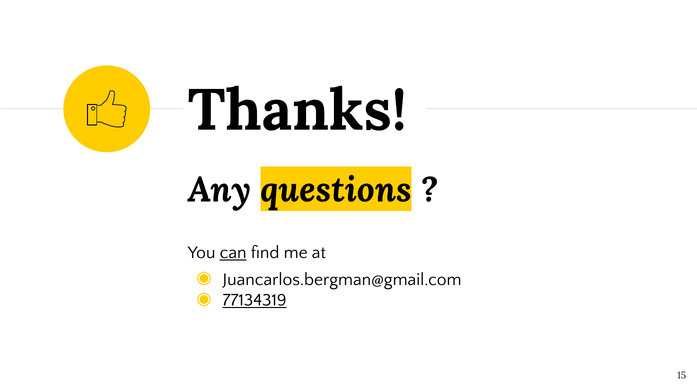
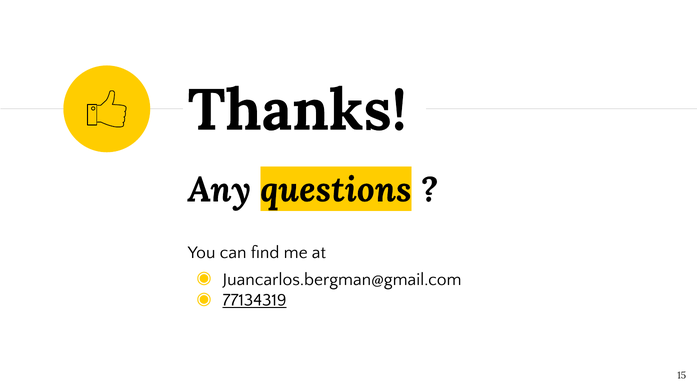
can underline: present -> none
